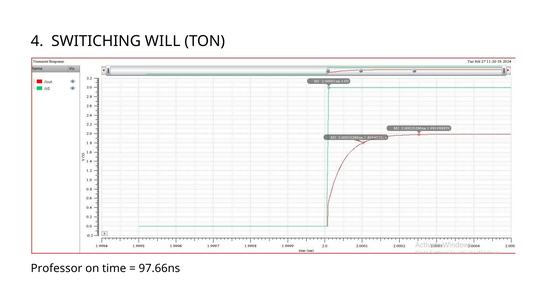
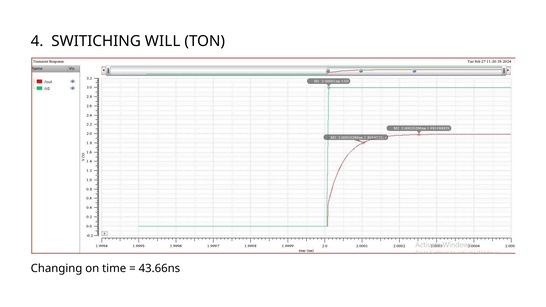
Professor: Professor -> Changing
97.66ns: 97.66ns -> 43.66ns
